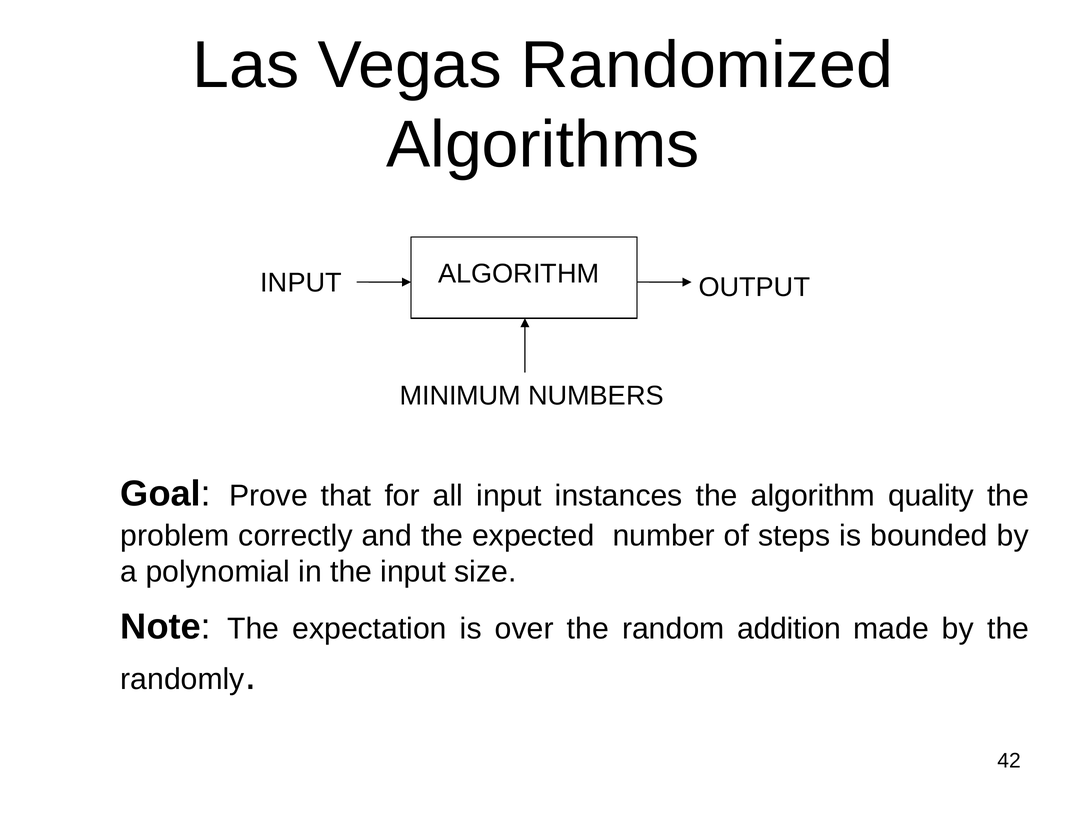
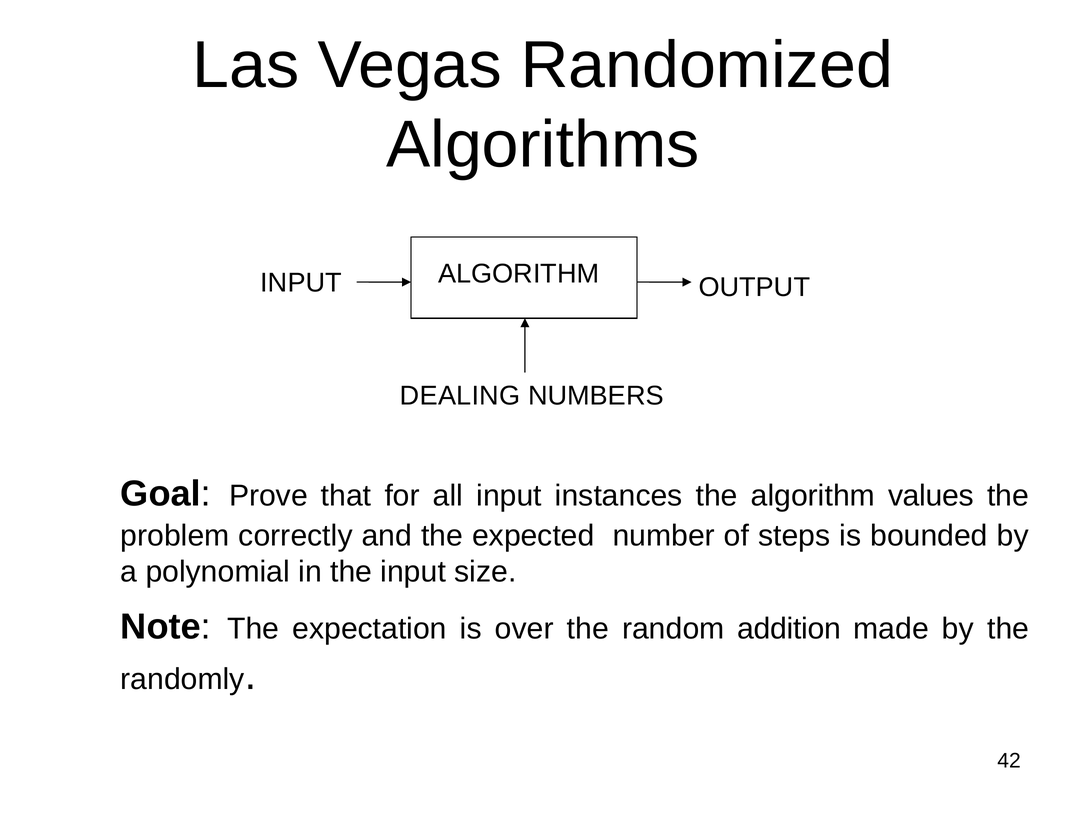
MINIMUM: MINIMUM -> DEALING
quality: quality -> values
